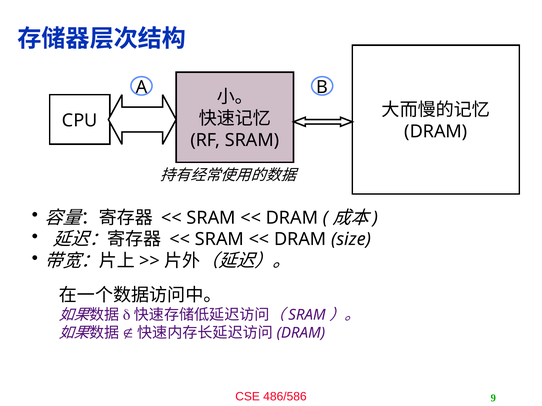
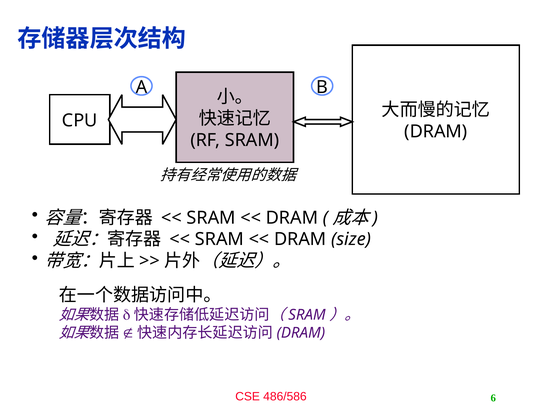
9: 9 -> 6
